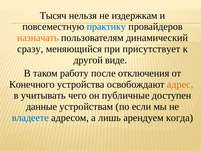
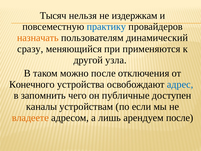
присутствует: присутствует -> применяются
виде: виде -> узла
работу: работу -> можно
адрес colour: orange -> blue
учитывать: учитывать -> запомнить
данные: данные -> каналы
владеете colour: blue -> orange
арендуем когда: когда -> после
